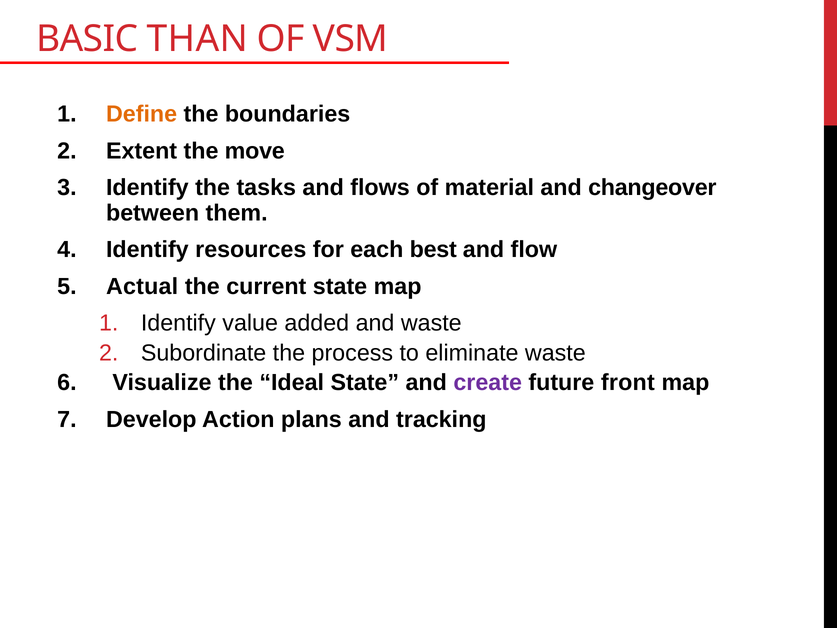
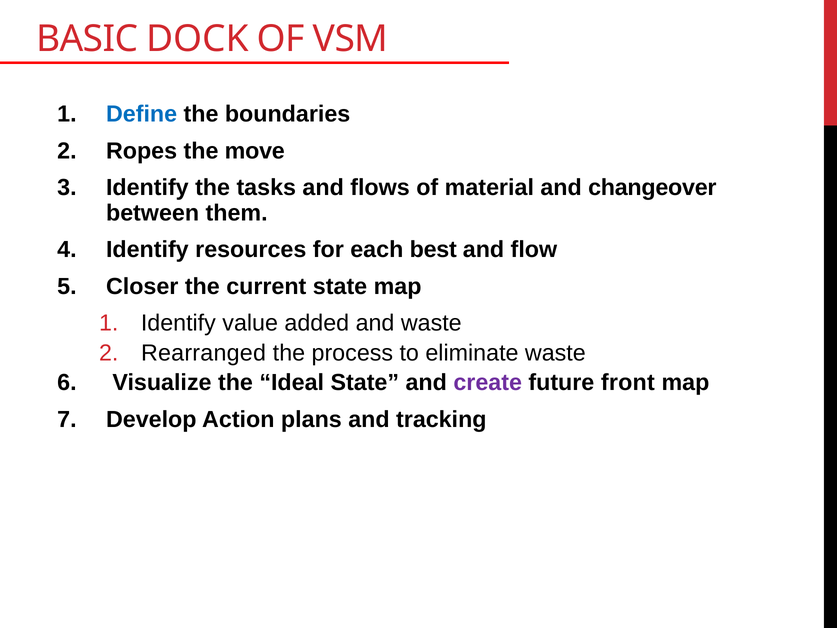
THAN: THAN -> DOCK
Define colour: orange -> blue
Extent: Extent -> Ropes
Actual: Actual -> Closer
Subordinate: Subordinate -> Rearranged
